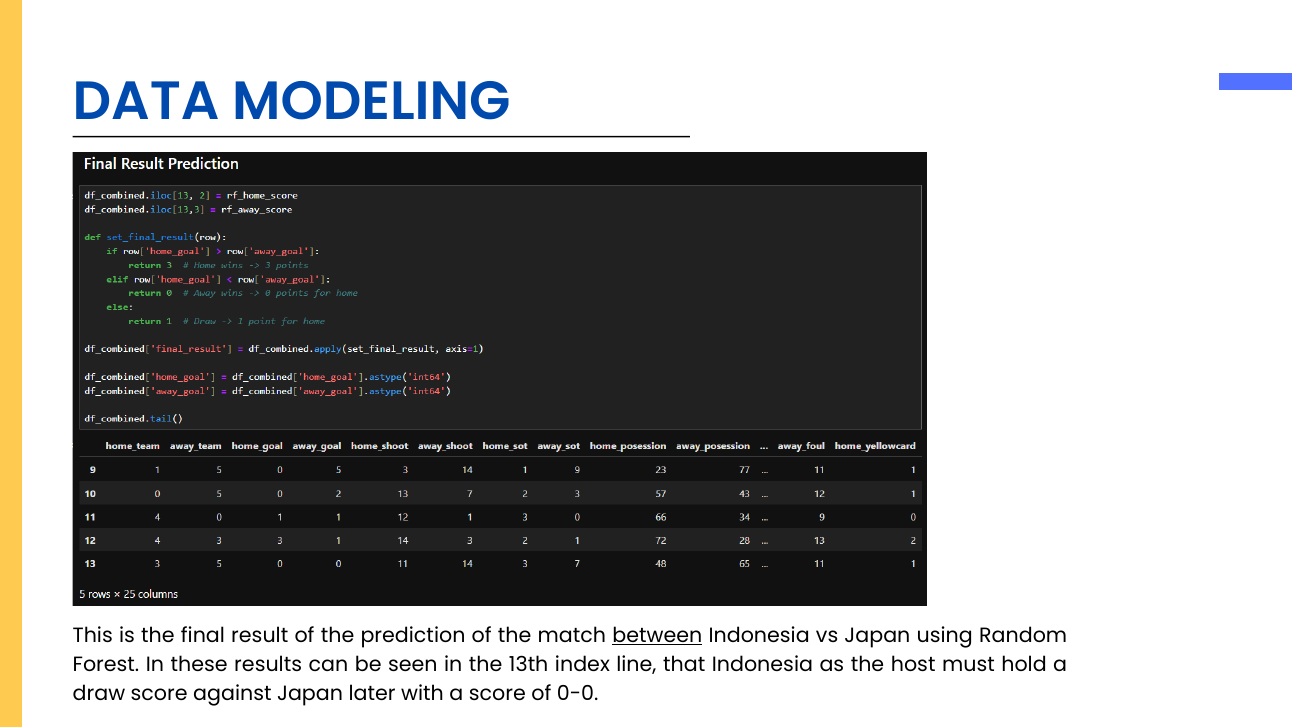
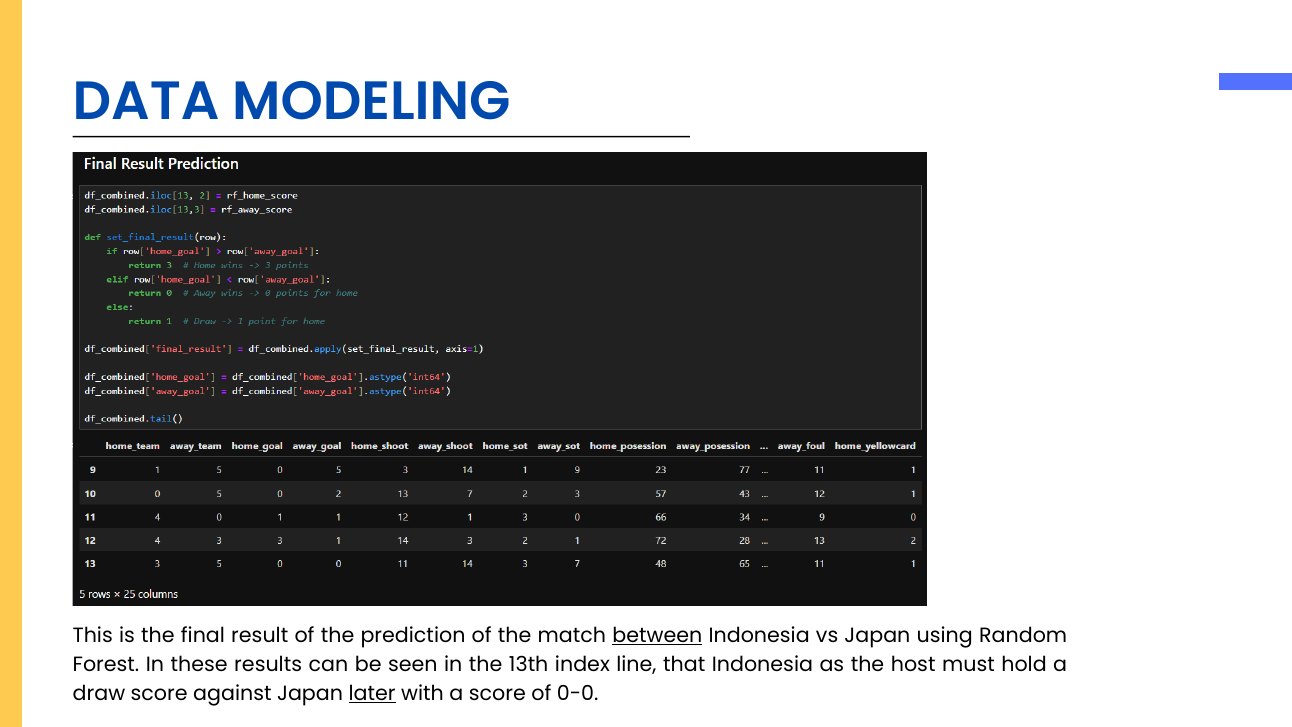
later underline: none -> present
